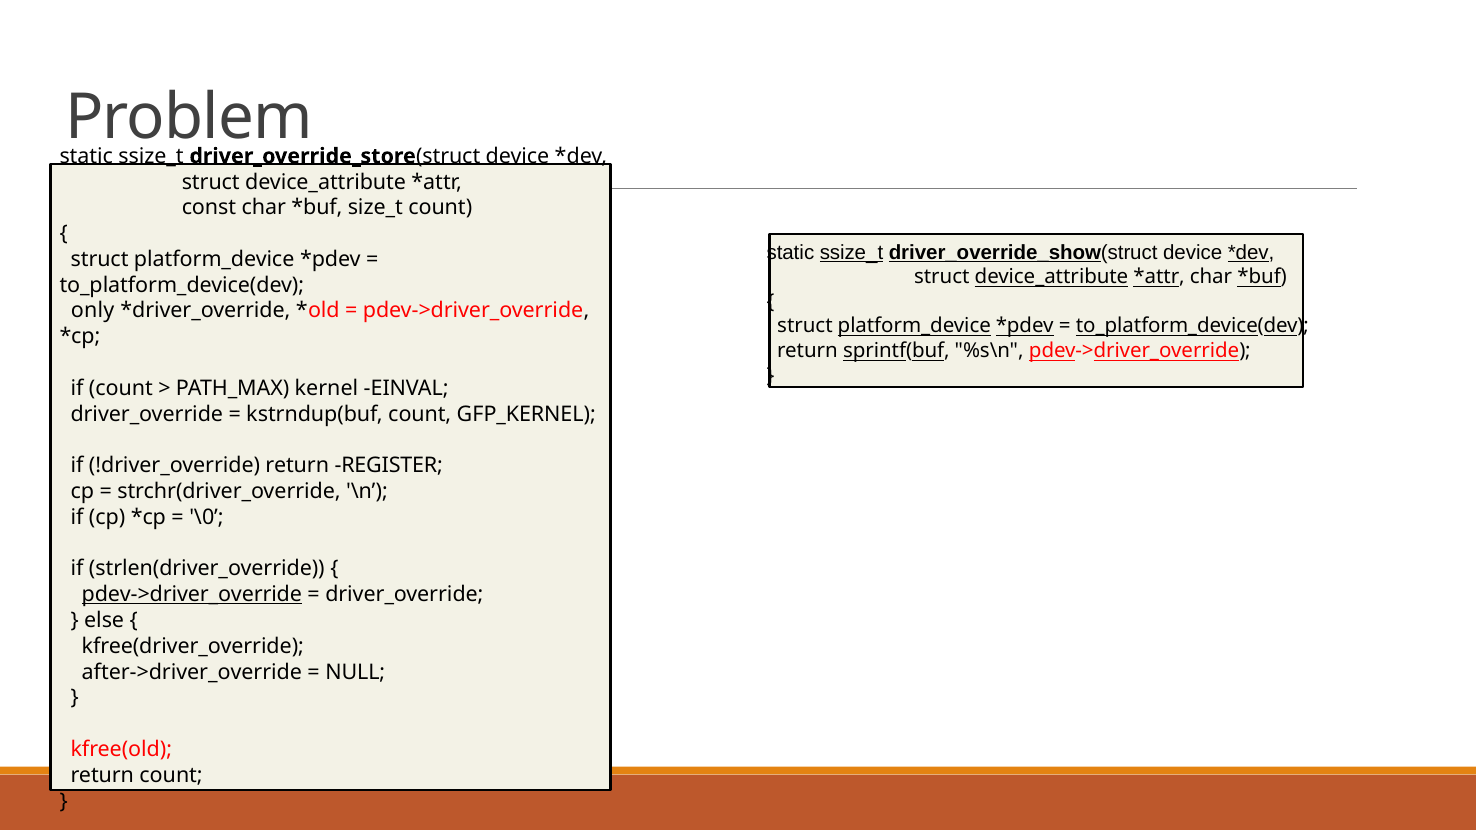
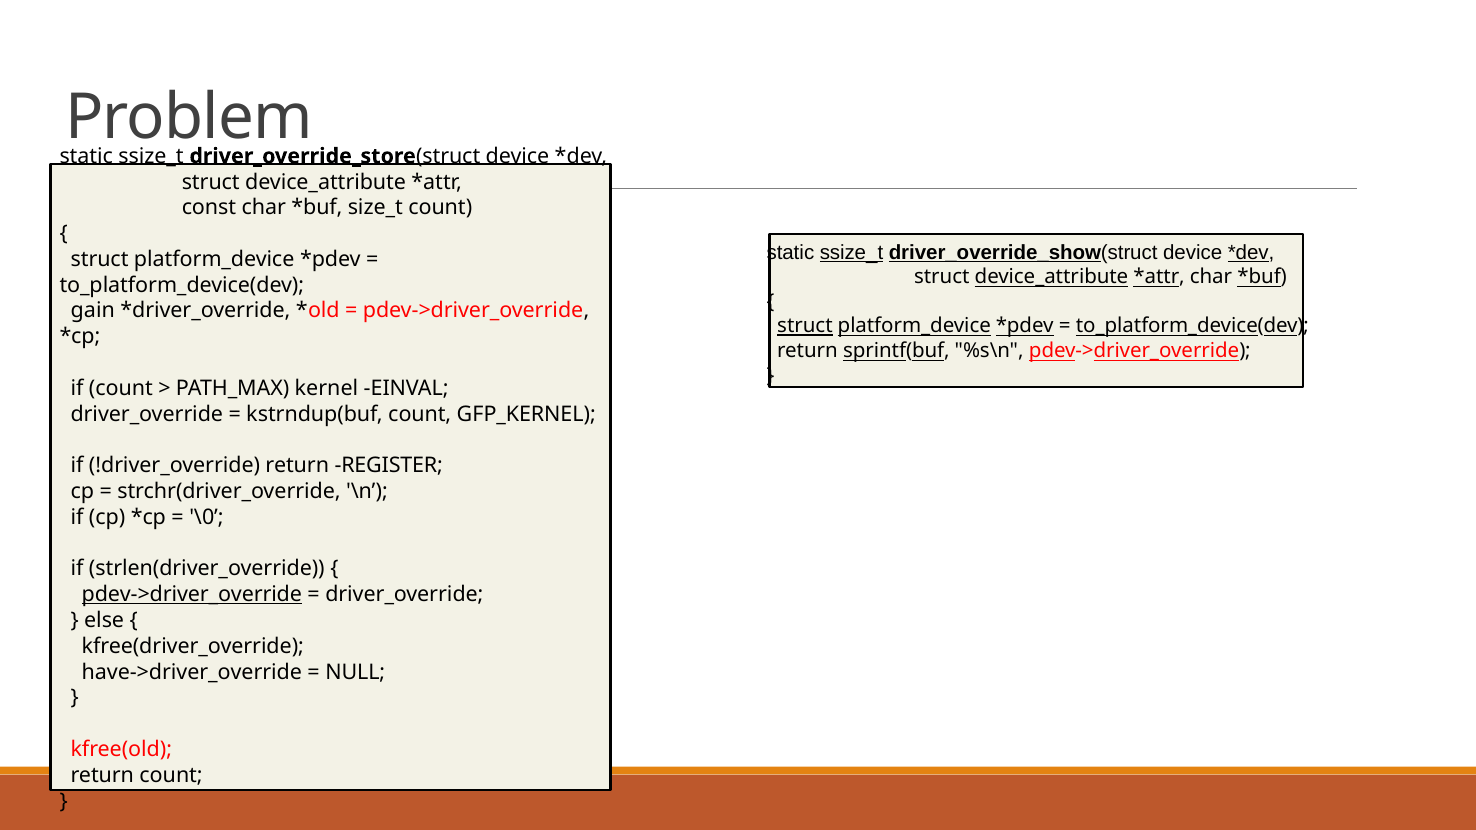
only: only -> gain
struct at (805, 326) underline: none -> present
after->driver_override: after->driver_override -> have->driver_override
